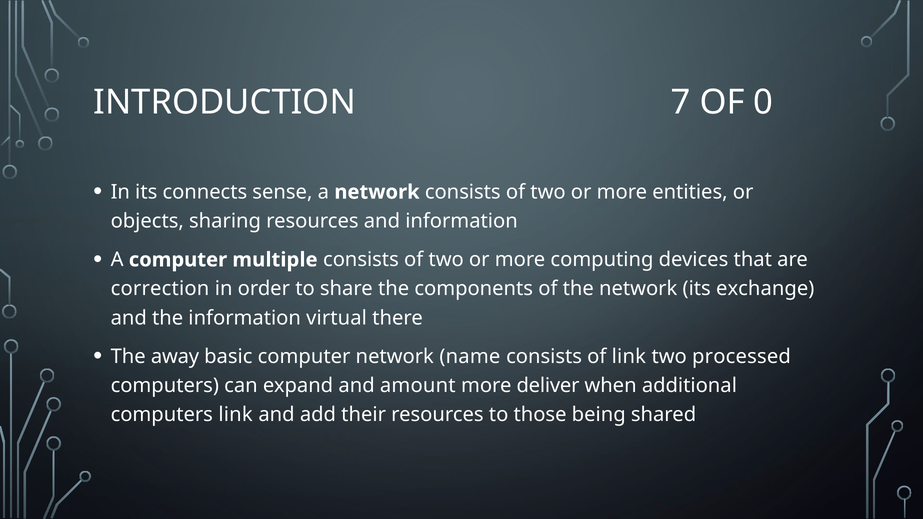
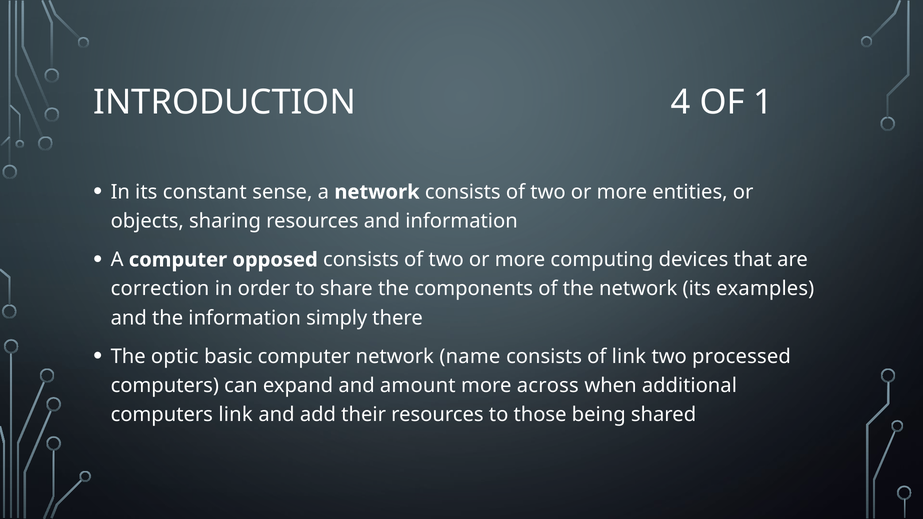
7: 7 -> 4
0: 0 -> 1
connects: connects -> constant
multiple: multiple -> opposed
exchange: exchange -> examples
virtual: virtual -> simply
away: away -> optic
deliver: deliver -> across
